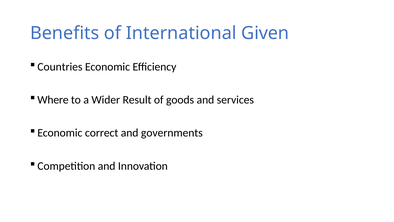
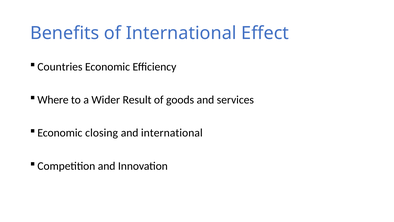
Given: Given -> Effect
correct: correct -> closing
and governments: governments -> international
